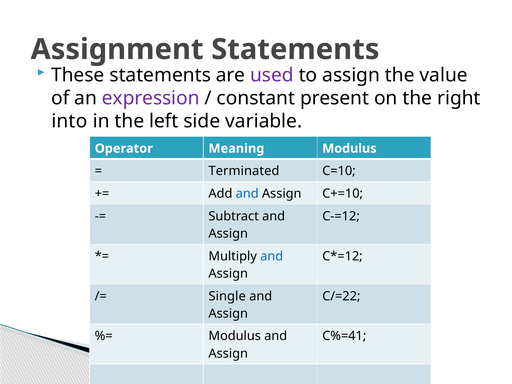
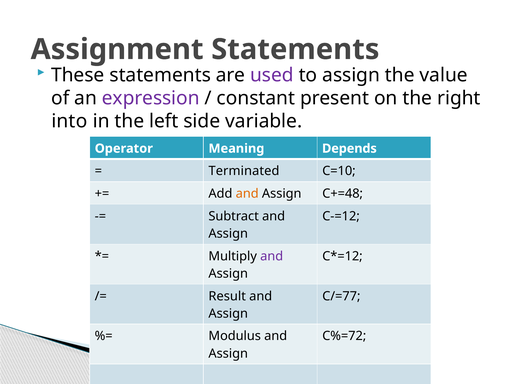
Meaning Modulus: Modulus -> Depends
and at (247, 194) colour: blue -> orange
C+=10: C+=10 -> C+=48
and at (272, 256) colour: blue -> purple
Single: Single -> Result
C/=22: C/=22 -> C/=77
C%=41: C%=41 -> C%=72
